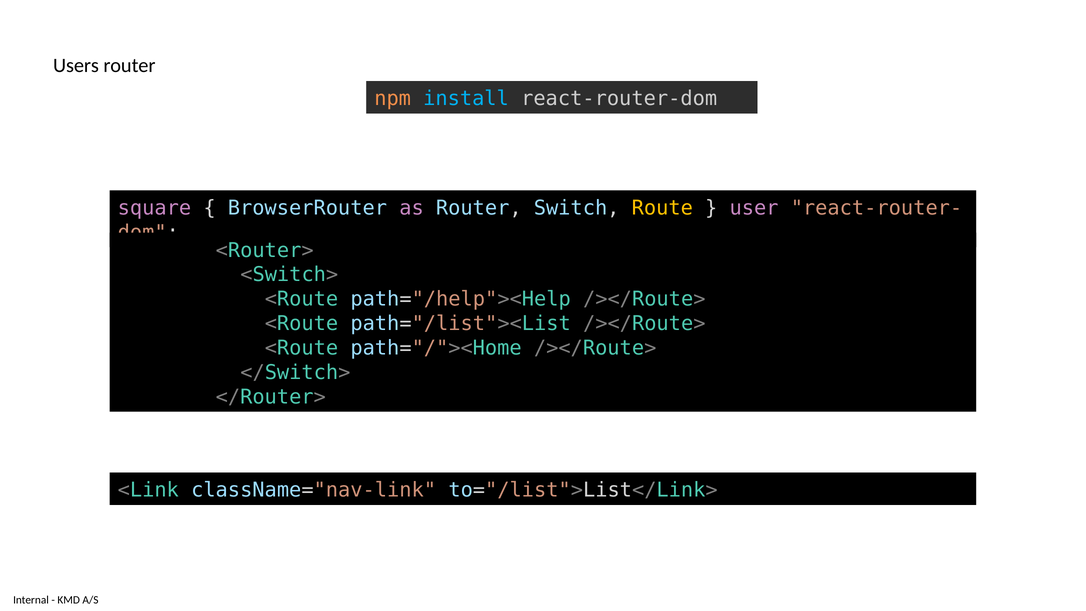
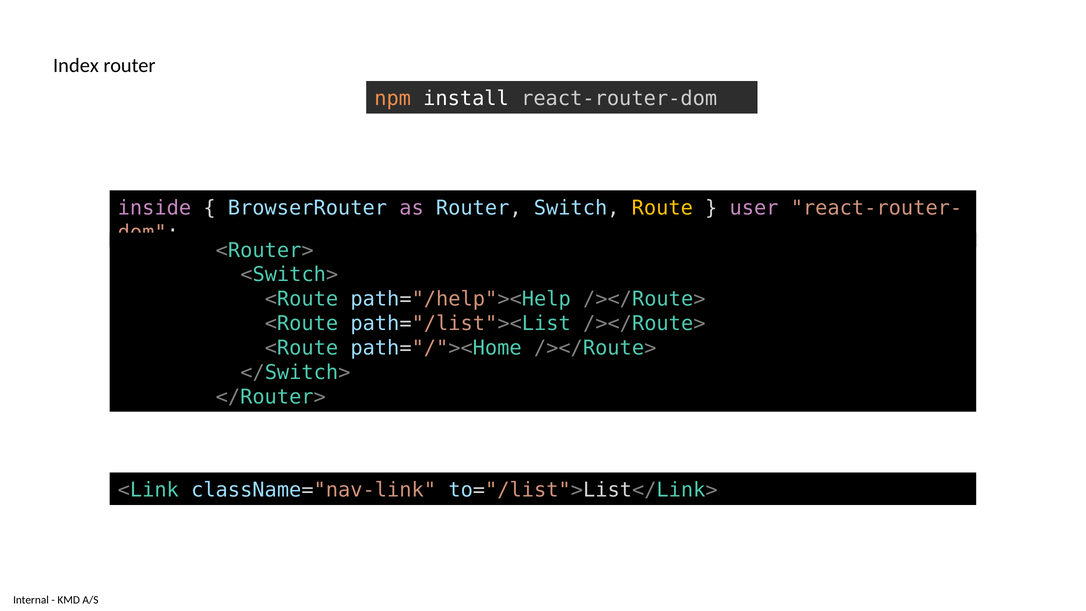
Users: Users -> Index
install colour: light blue -> white
square: square -> inside
